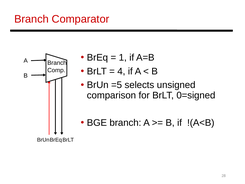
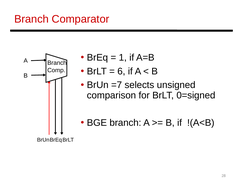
4: 4 -> 6
=5: =5 -> =7
